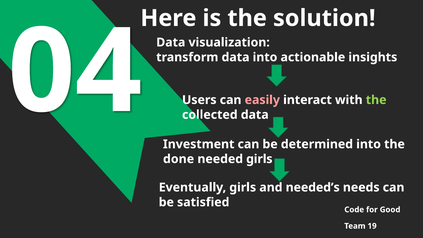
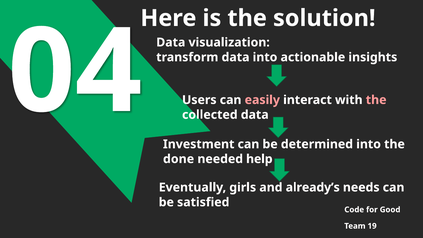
the at (376, 100) colour: light green -> pink
needed girls: girls -> help
needed’s: needed’s -> already’s
